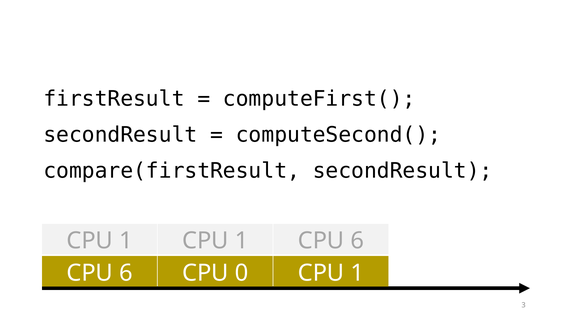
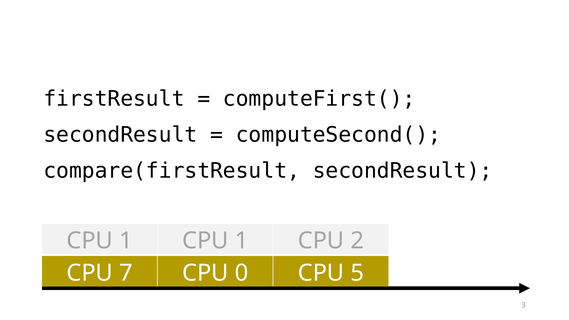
1 CPU 6: 6 -> 2
6 at (126, 273): 6 -> 7
1 at (357, 273): 1 -> 5
